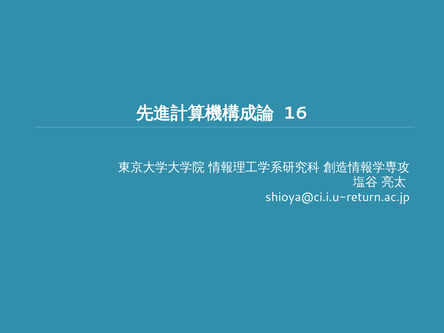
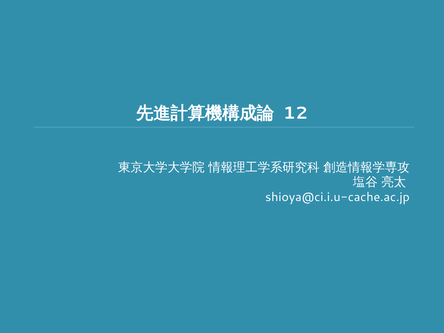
16: 16 -> 12
shioya@ci.i.u-return.ac.jp: shioya@ci.i.u-return.ac.jp -> shioya@ci.i.u-cache.ac.jp
